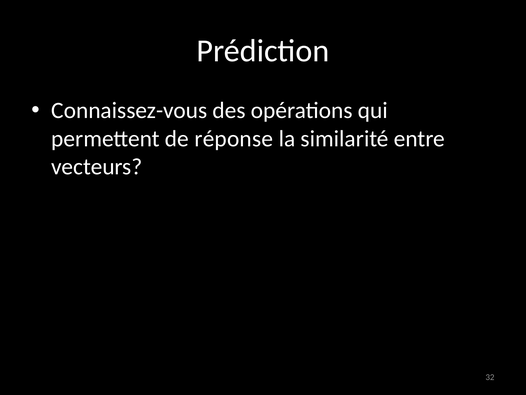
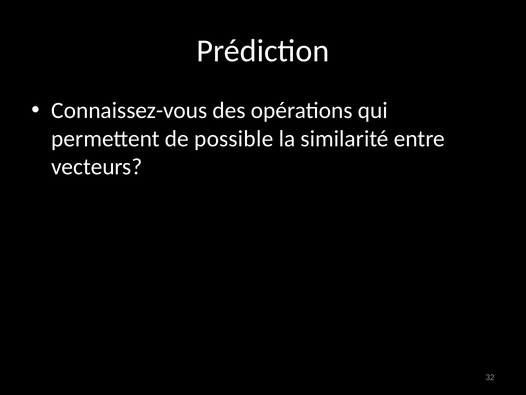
réponse: réponse -> possible
